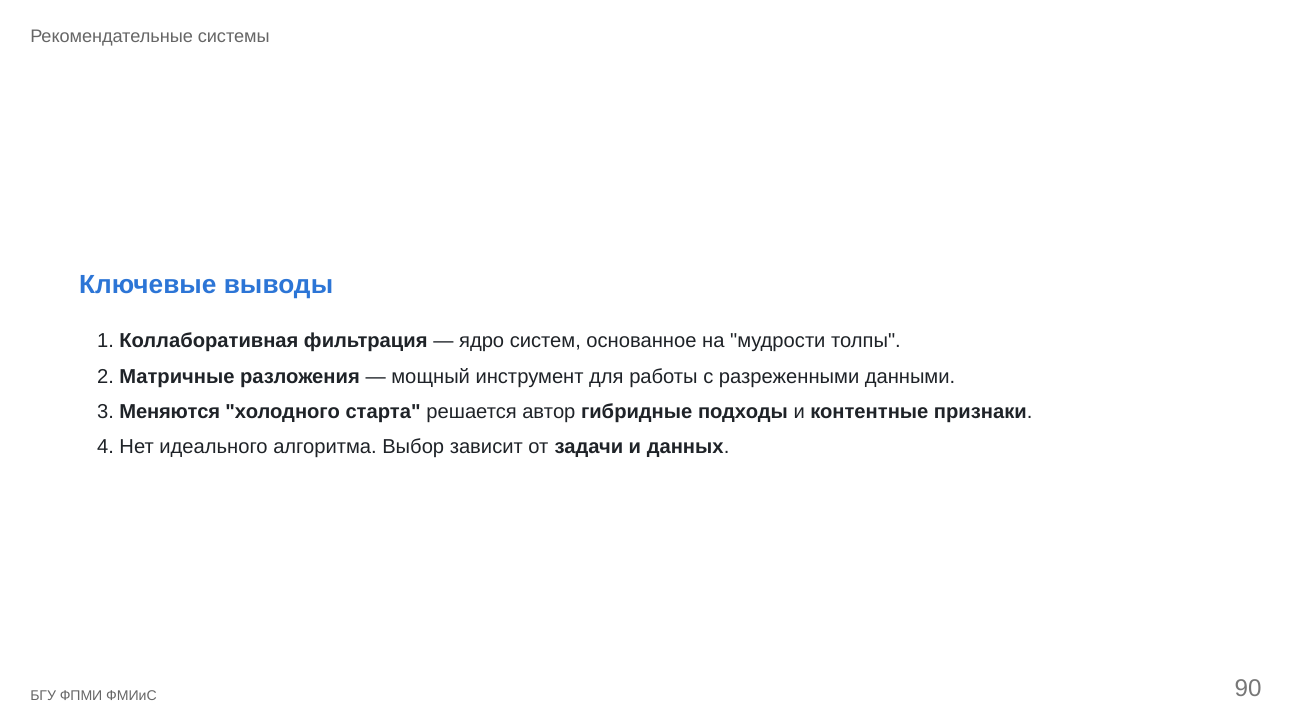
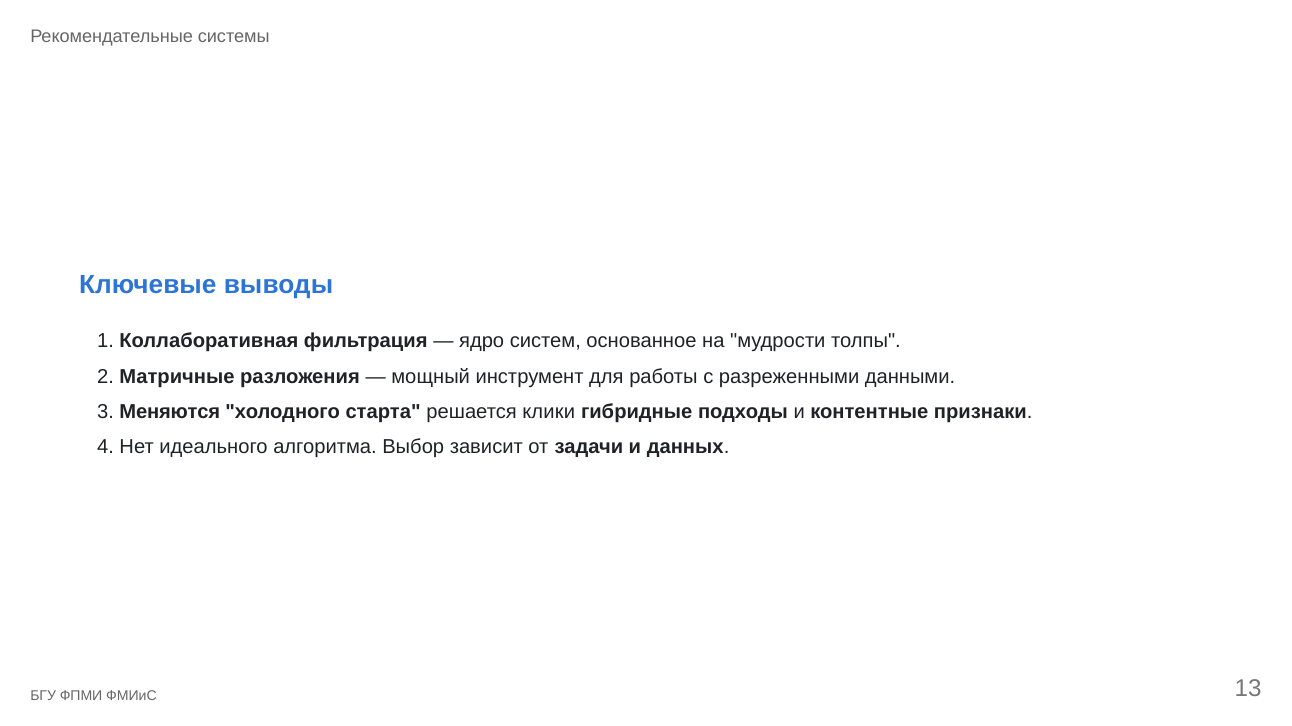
автор: автор -> клики
90: 90 -> 13
